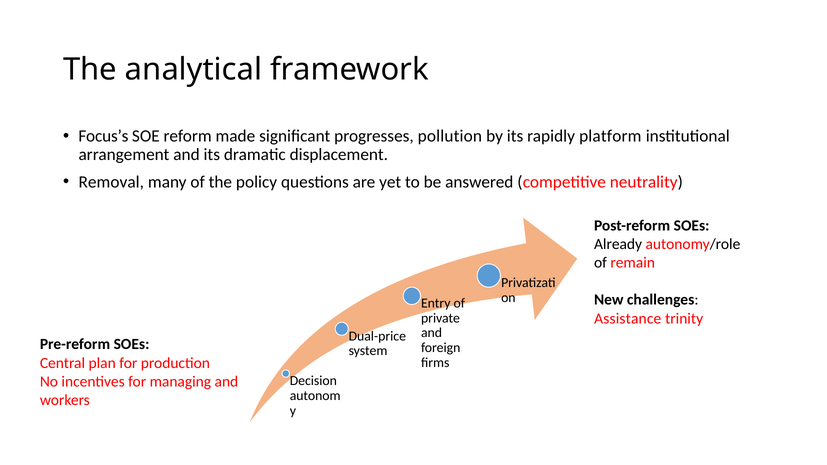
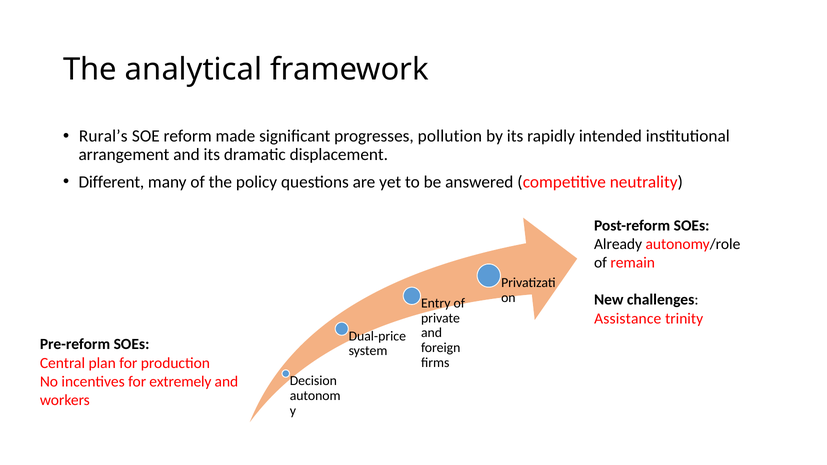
Focus’s: Focus’s -> Rural’s
platform: platform -> intended
Removal: Removal -> Different
managing: managing -> extremely
